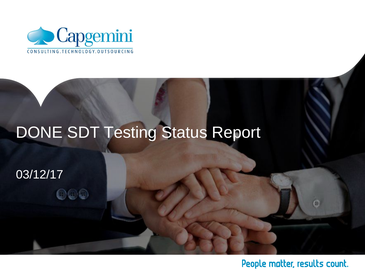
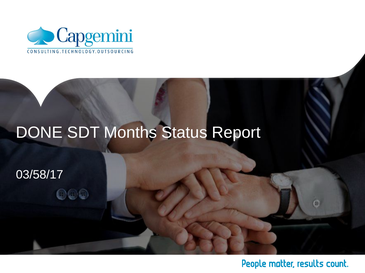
Testing: Testing -> Months
03/12/17: 03/12/17 -> 03/58/17
